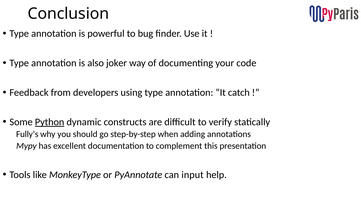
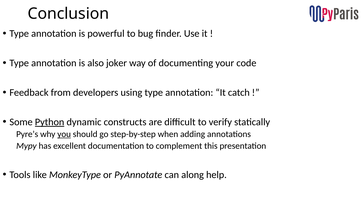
Fully’s: Fully’s -> Pyre’s
you underline: none -> present
input: input -> along
